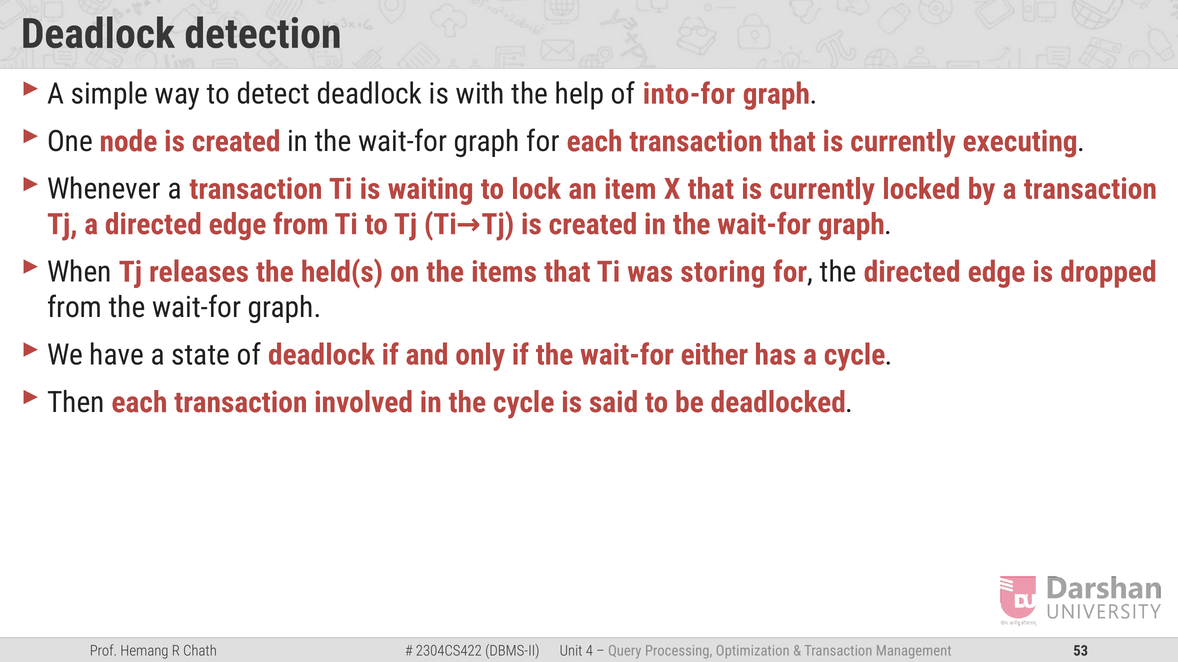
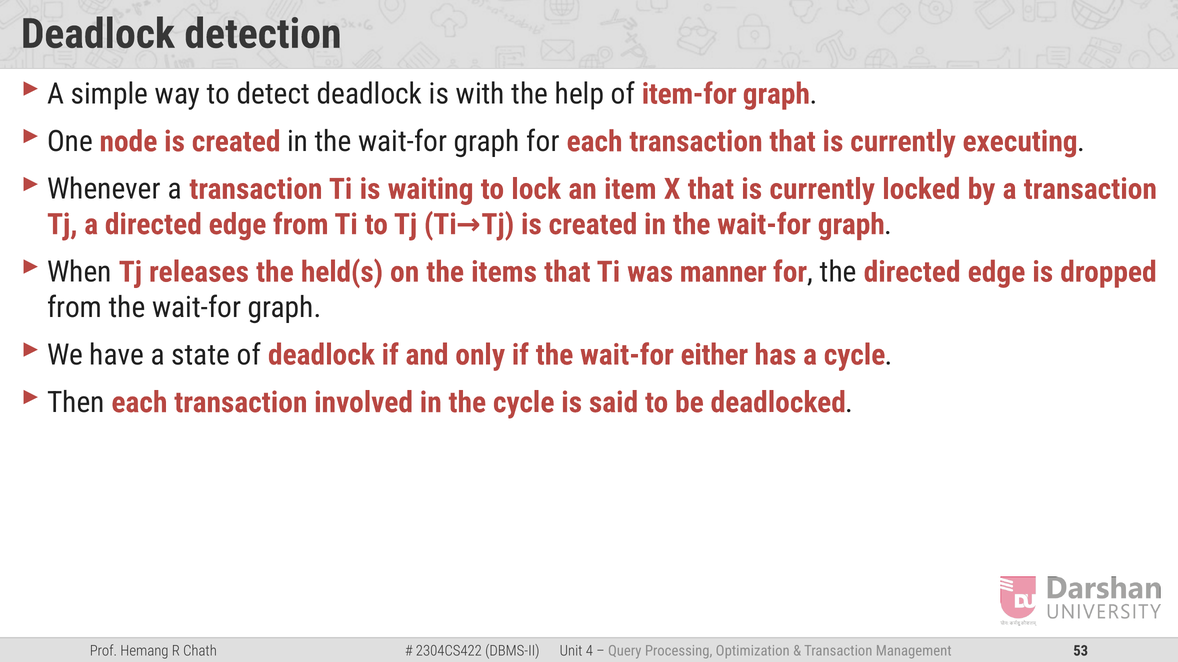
into-for: into-for -> item-for
storing: storing -> manner
